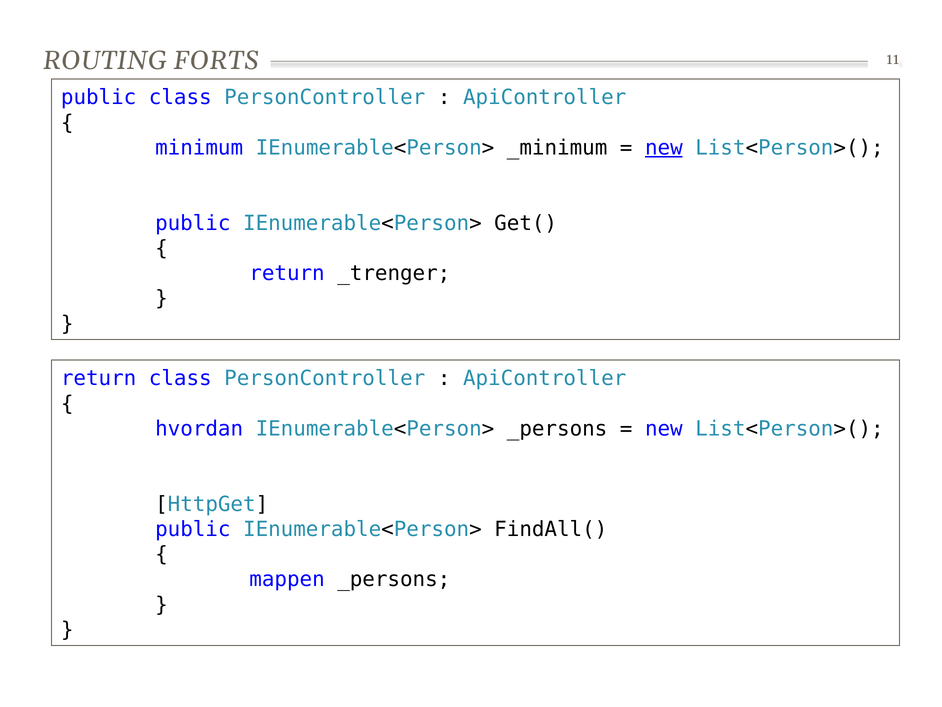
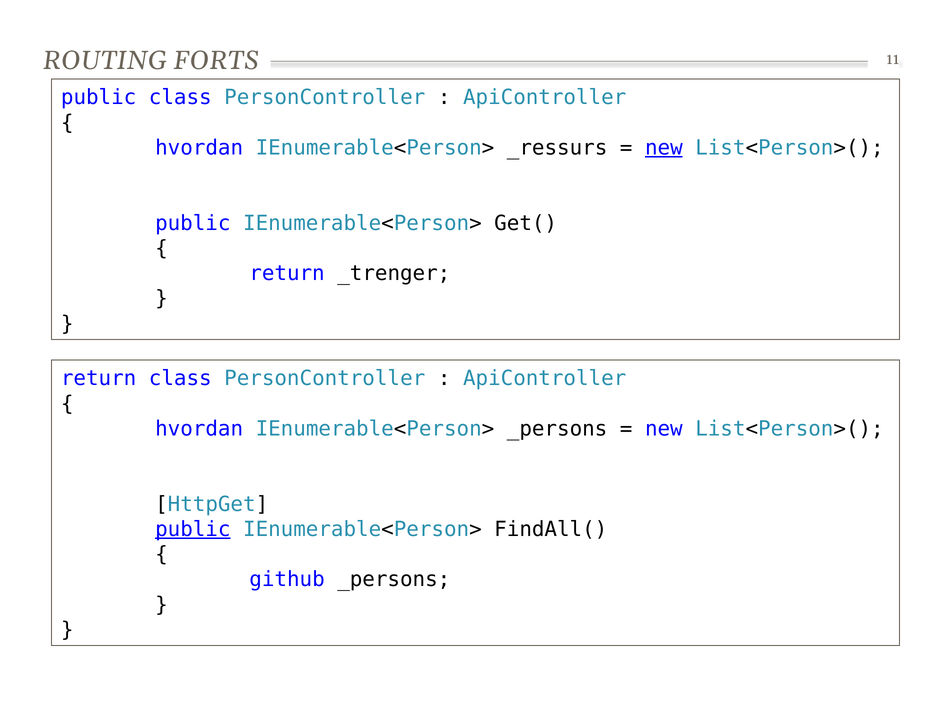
minimum at (199, 148): minimum -> hvordan
_minimum: _minimum -> _ressurs
public at (193, 529) underline: none -> present
mappen: mappen -> github
